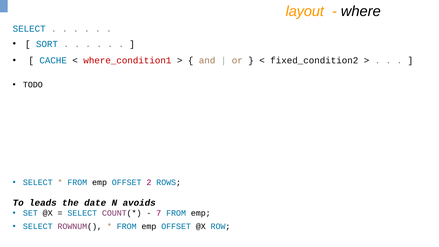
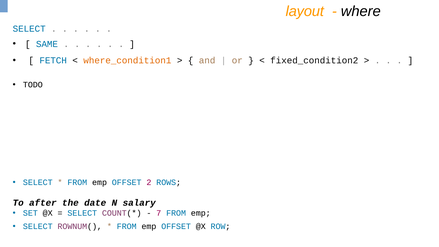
SORT: SORT -> SAME
CACHE: CACHE -> FETCH
where_condition1 colour: red -> orange
leads: leads -> after
avoids: avoids -> salary
